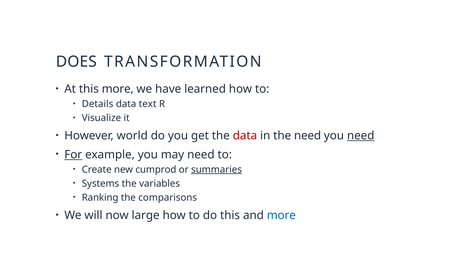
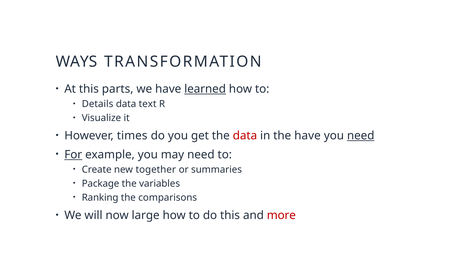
DOES: DOES -> WAYS
this more: more -> parts
learned underline: none -> present
world: world -> times
the need: need -> have
cumprod: cumprod -> together
summaries underline: present -> none
Systems: Systems -> Package
more at (281, 215) colour: blue -> red
